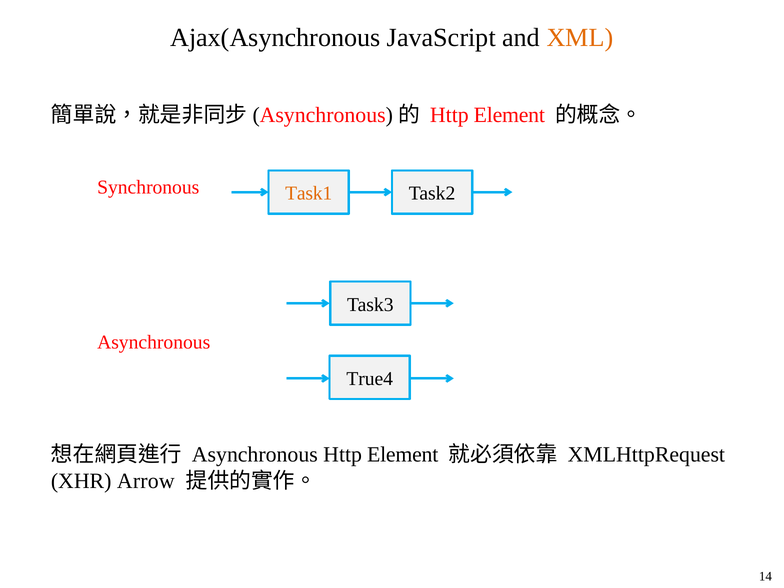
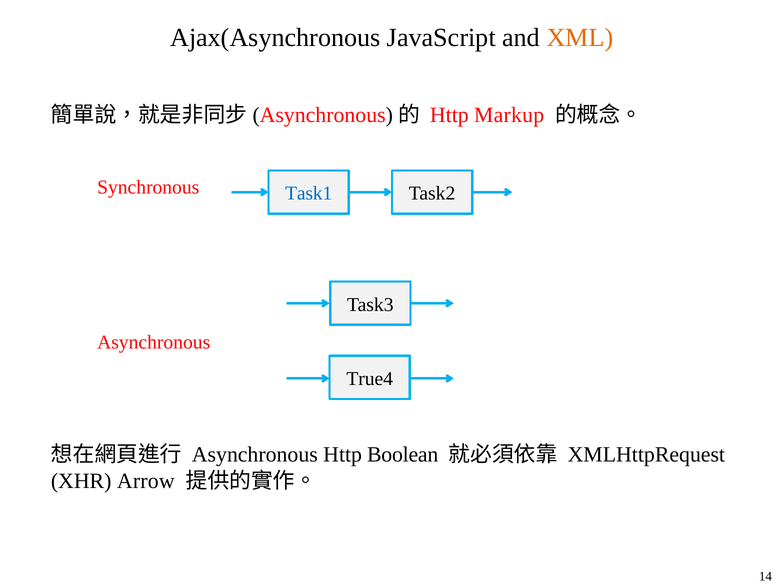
Element at (509, 115): Element -> Markup
Task1 colour: orange -> blue
Asynchronous Http Element: Element -> Boolean
